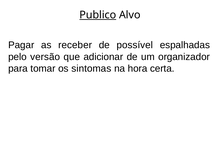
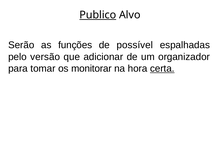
Pagar: Pagar -> Serão
receber: receber -> funções
sintomas: sintomas -> monitorar
certa underline: none -> present
